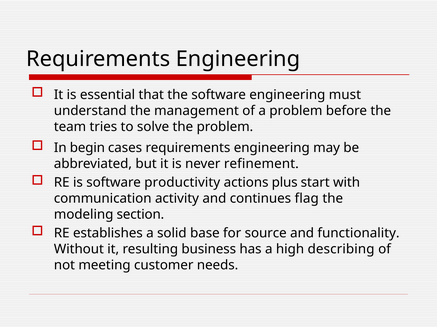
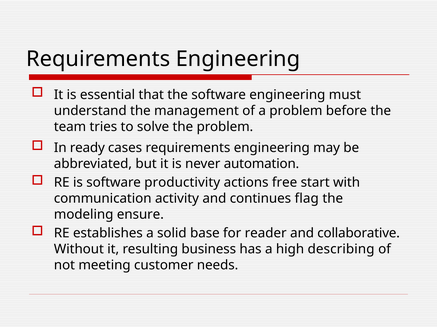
begin: begin -> ready
refinement: refinement -> automation
plus: plus -> free
section: section -> ensure
source: source -> reader
functionality: functionality -> collaborative
